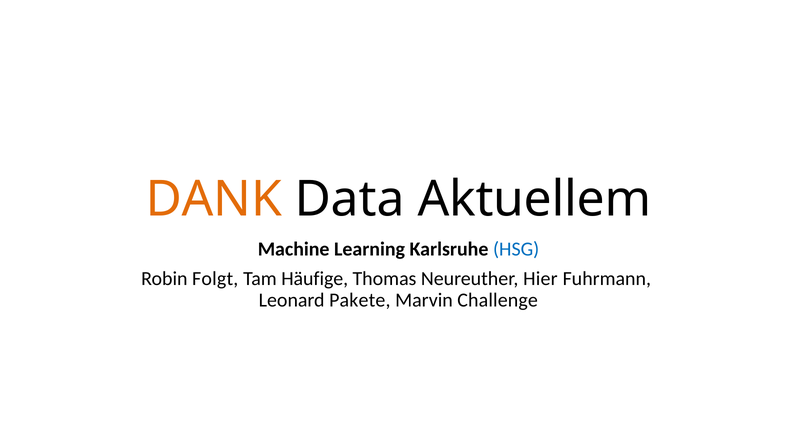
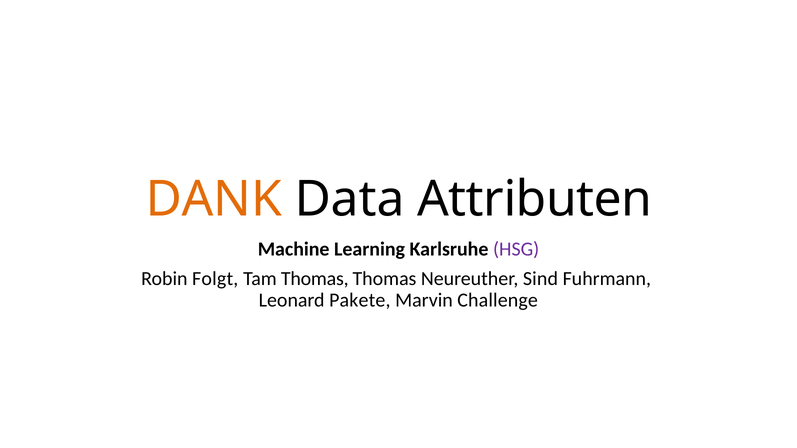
Aktuellem: Aktuellem -> Attributen
HSG colour: blue -> purple
Tam Häufige: Häufige -> Thomas
Hier: Hier -> Sind
